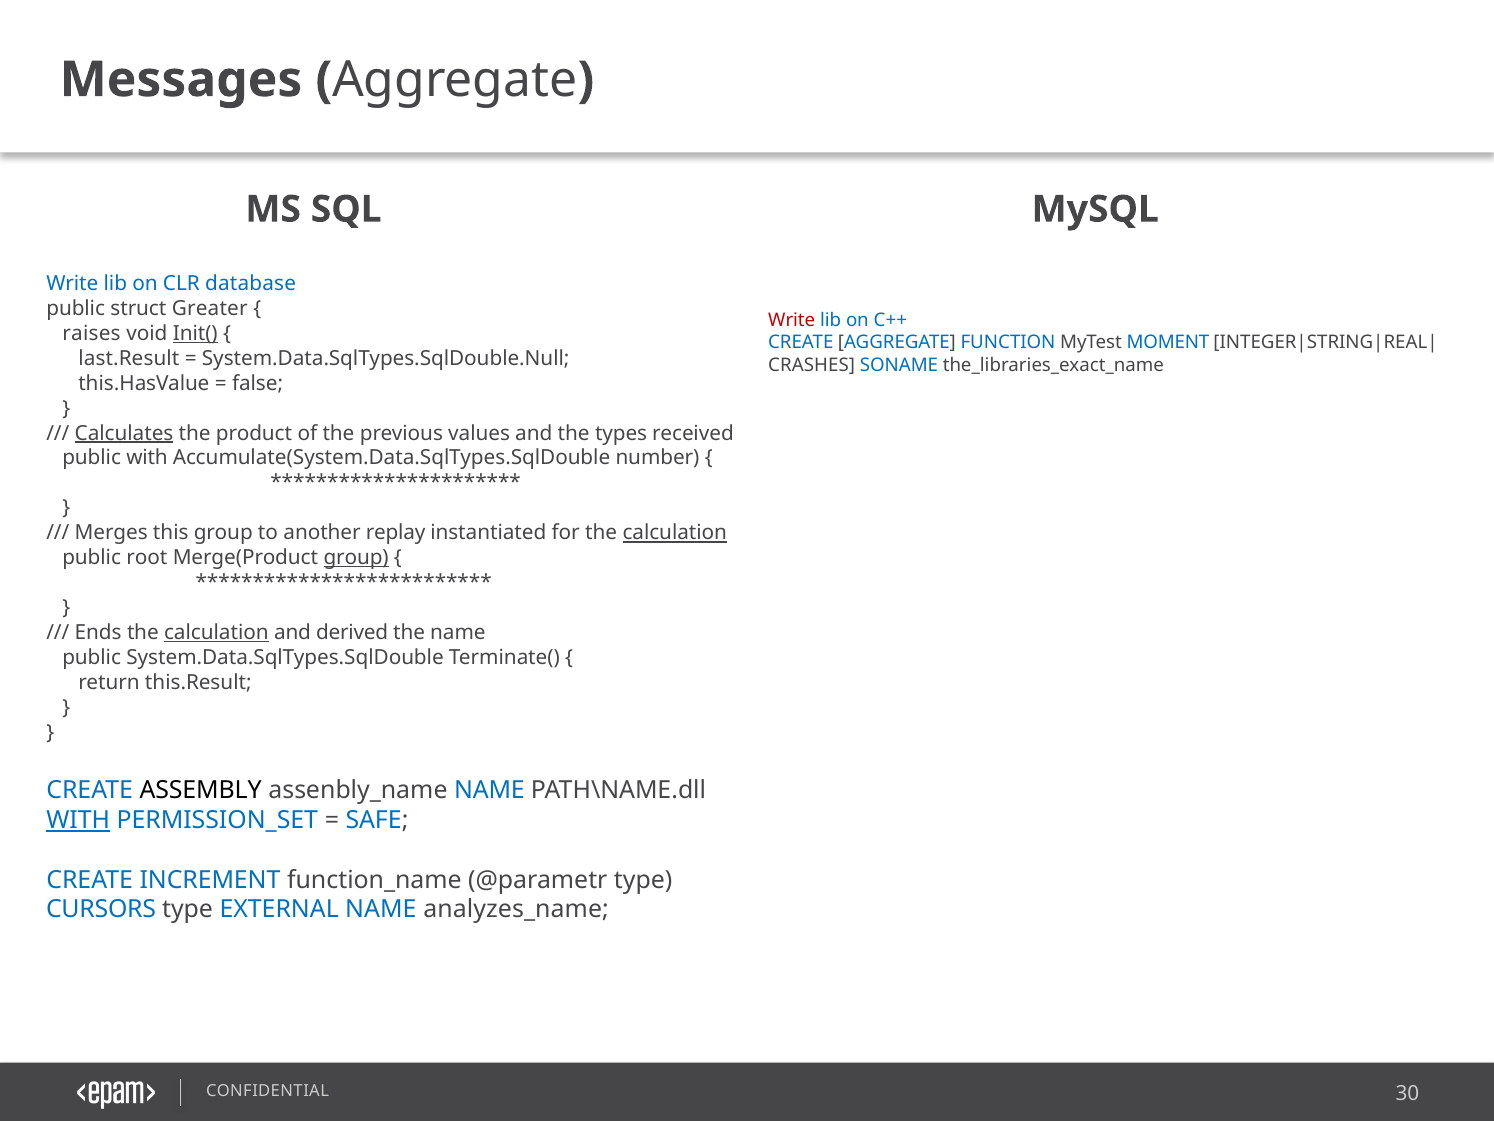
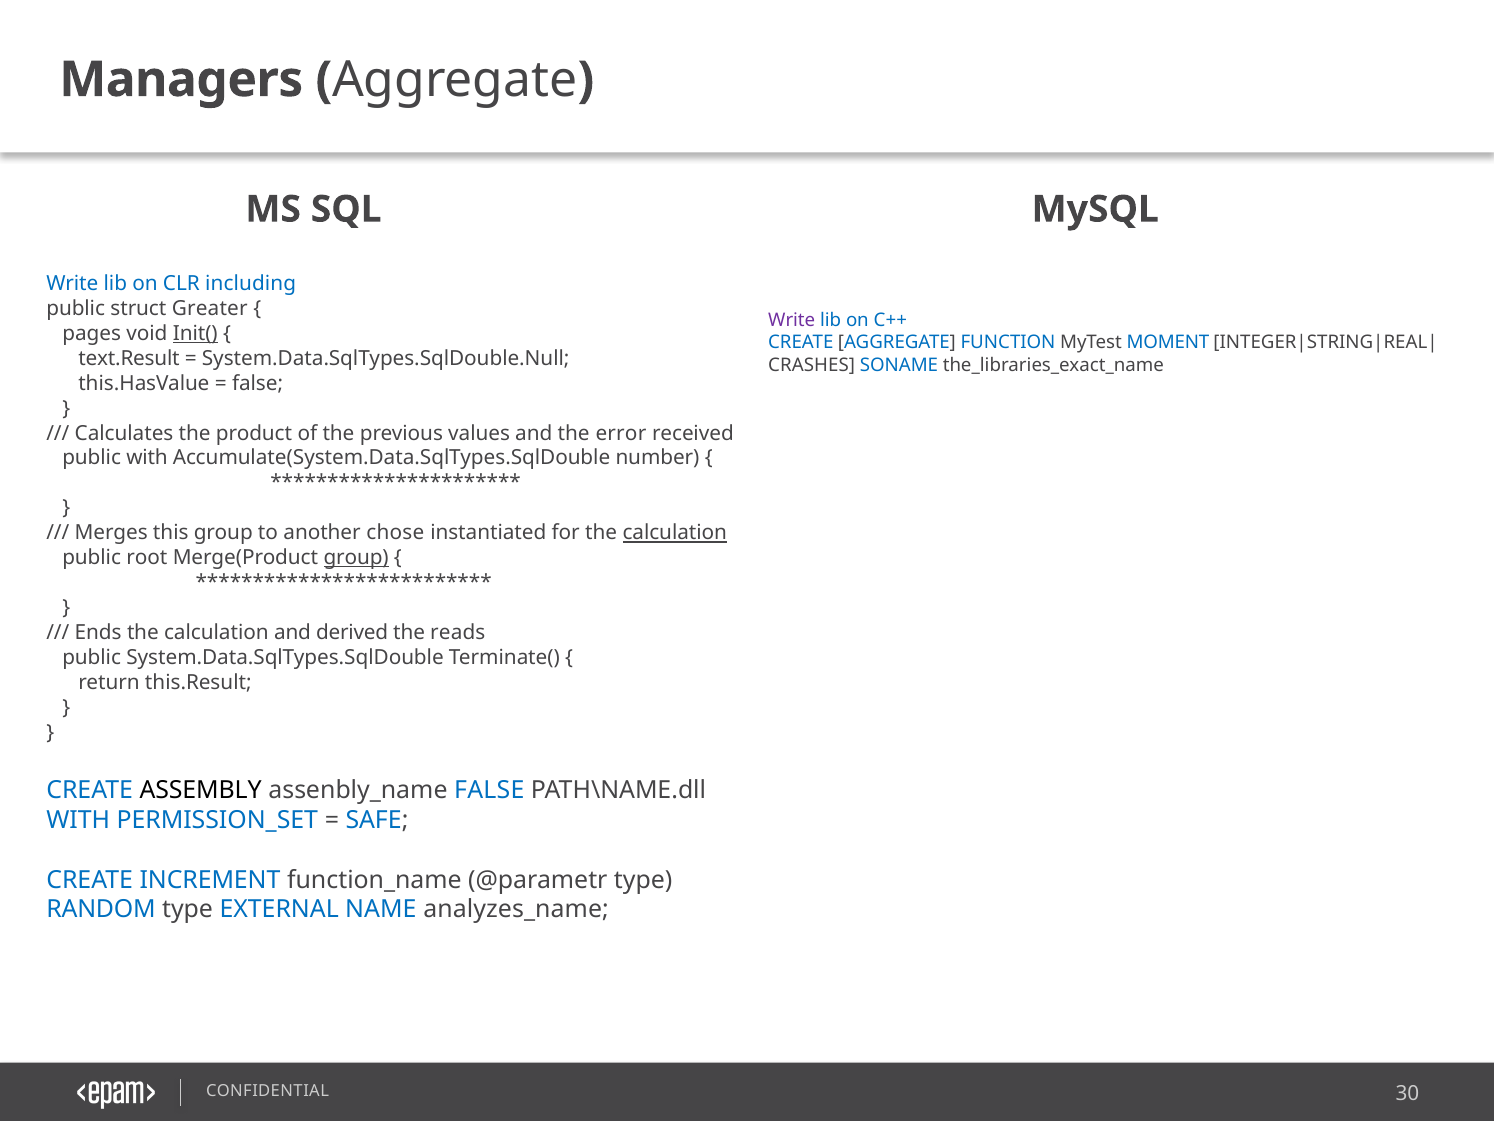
Messages: Messages -> Managers
database: database -> including
Write at (792, 320) colour: red -> purple
raises: raises -> pages
last.Result: last.Result -> text.Result
Calculates underline: present -> none
types: types -> error
replay: replay -> chose
calculation at (216, 633) underline: present -> none
the name: name -> reads
assenbly_name NAME: NAME -> FALSE
WITH at (78, 820) underline: present -> none
CURSORS: CURSORS -> RANDOM
